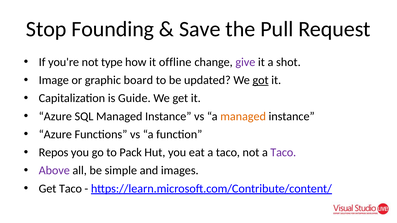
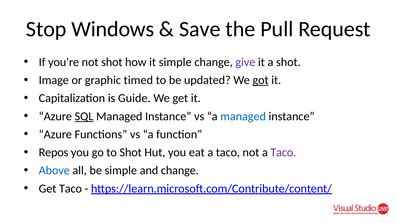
Founding: Founding -> Windows
not type: type -> shot
it offline: offline -> simple
board: board -> timed
SQL underline: none -> present
managed at (243, 116) colour: orange -> blue
to Pack: Pack -> Shot
Above colour: purple -> blue
and images: images -> change
